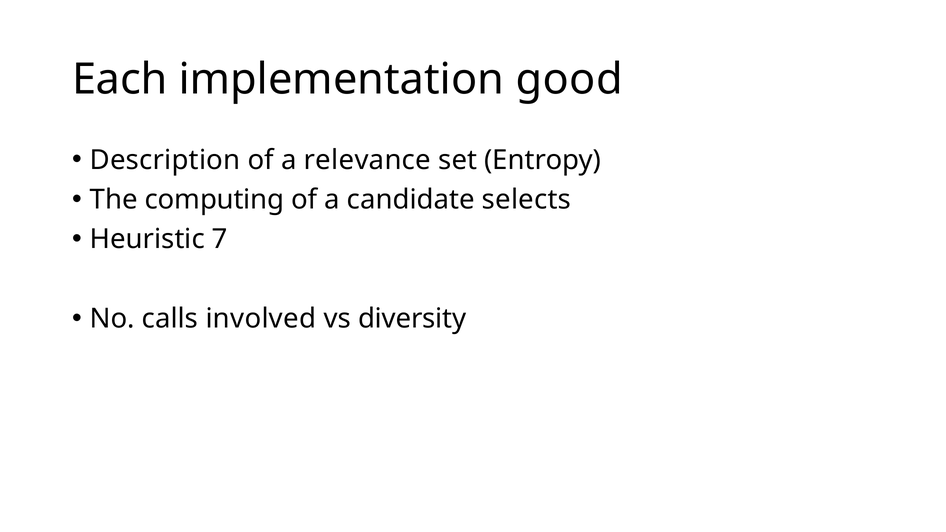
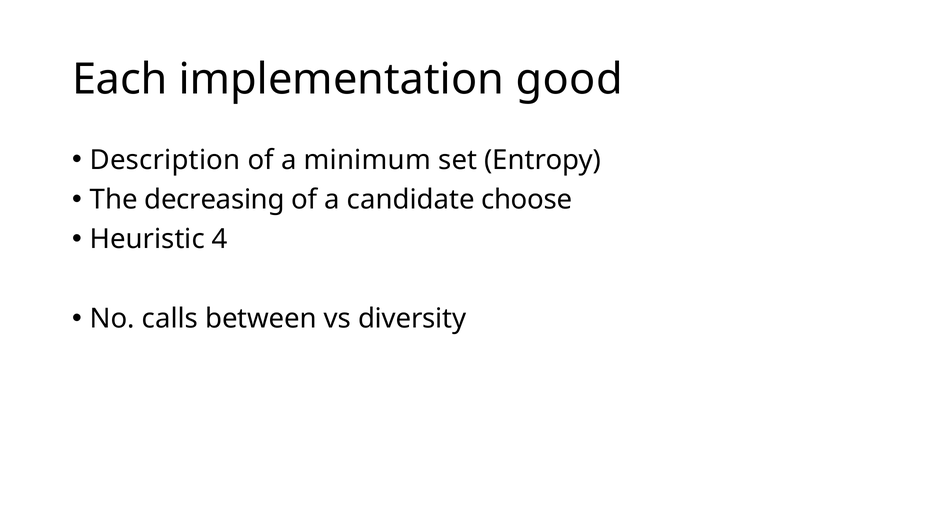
relevance: relevance -> minimum
computing: computing -> decreasing
selects: selects -> choose
7: 7 -> 4
involved: involved -> between
